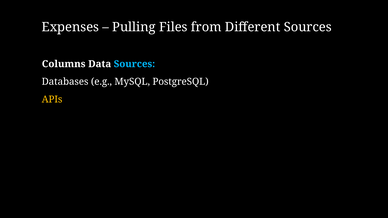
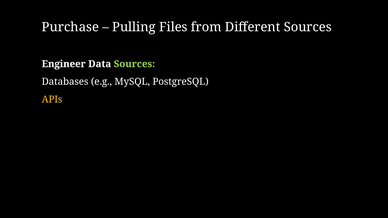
Expenses: Expenses -> Purchase
Columns: Columns -> Engineer
Sources at (134, 64) colour: light blue -> light green
